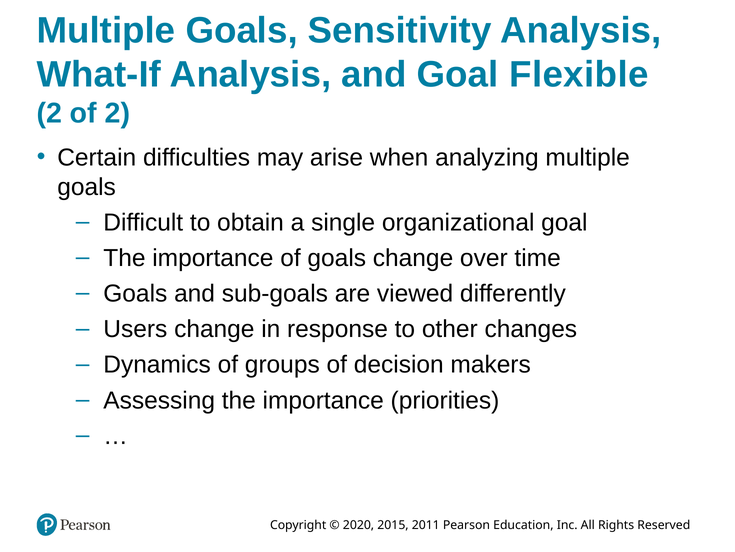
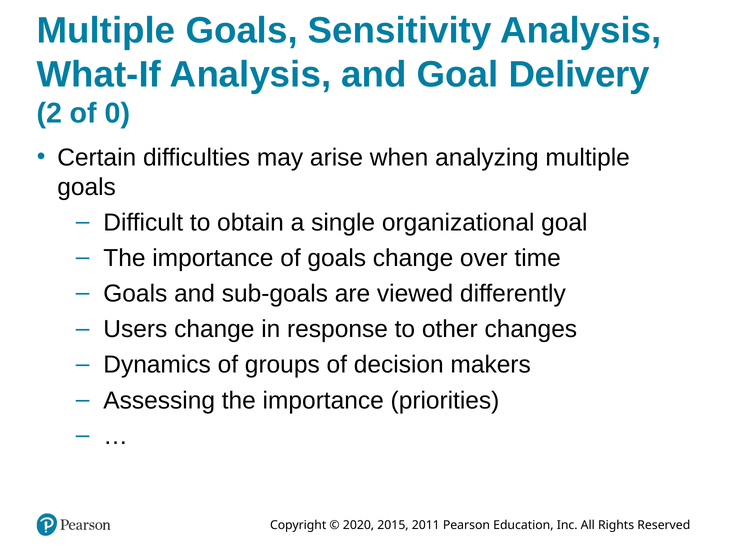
Flexible: Flexible -> Delivery
of 2: 2 -> 0
